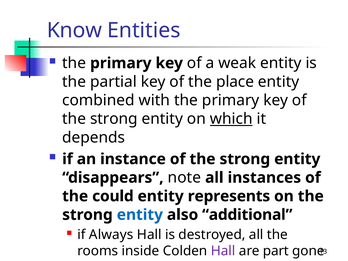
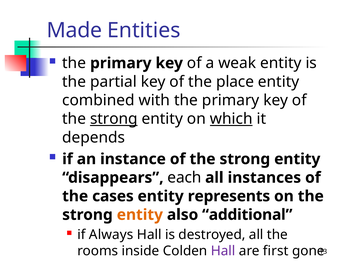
Know: Know -> Made
strong at (114, 119) underline: none -> present
note: note -> each
could: could -> cases
entity at (140, 215) colour: blue -> orange
part: part -> first
